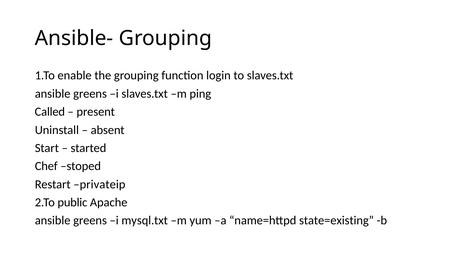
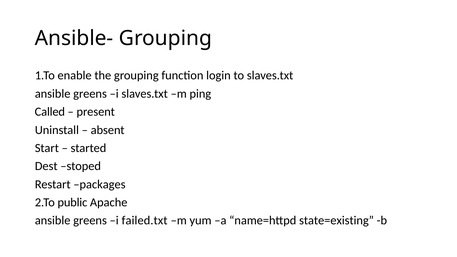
Chef: Chef -> Dest
privateip: privateip -> packages
mysql.txt: mysql.txt -> failed.txt
